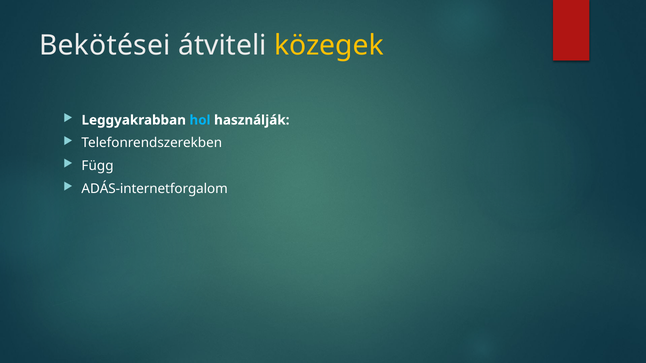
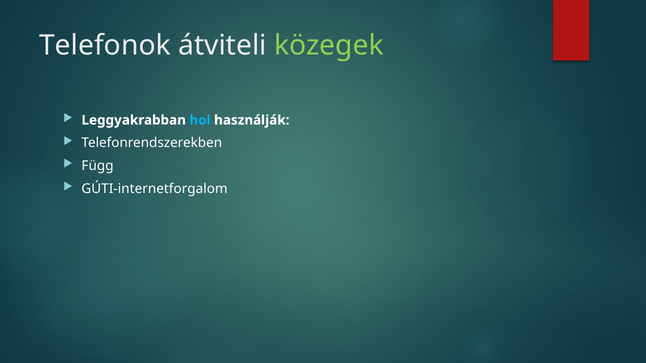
Bekötései: Bekötései -> Telefonok
közegek colour: yellow -> light green
ADÁS-internetforgalom: ADÁS-internetforgalom -> GÚTI-internetforgalom
